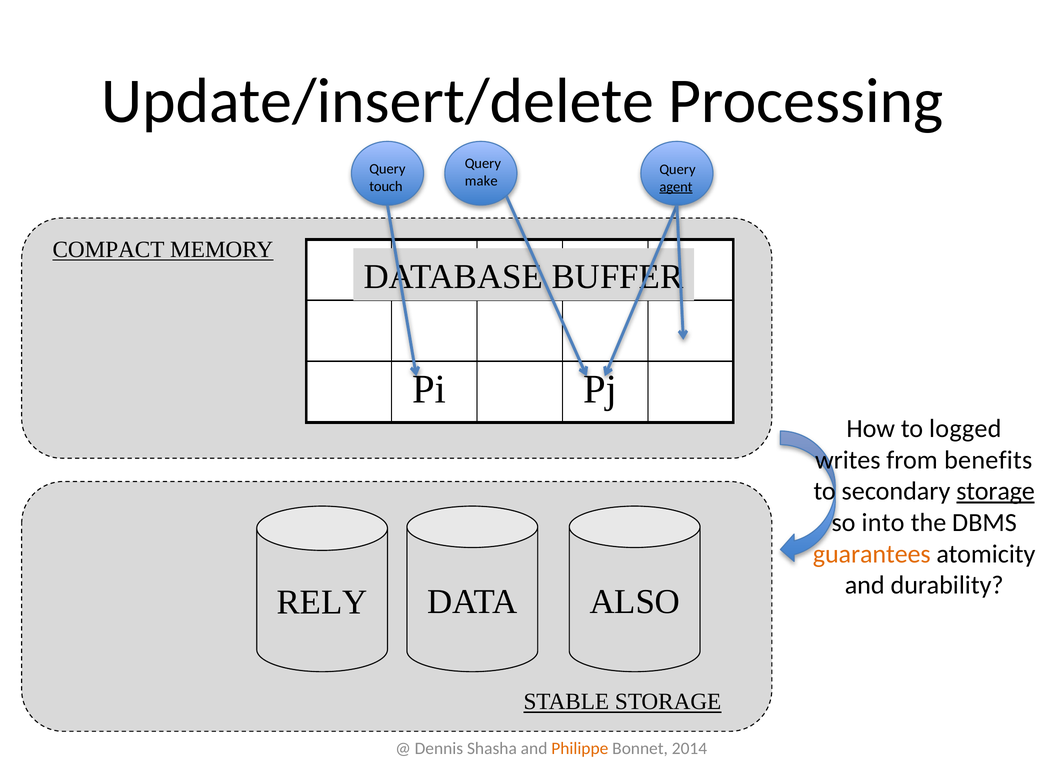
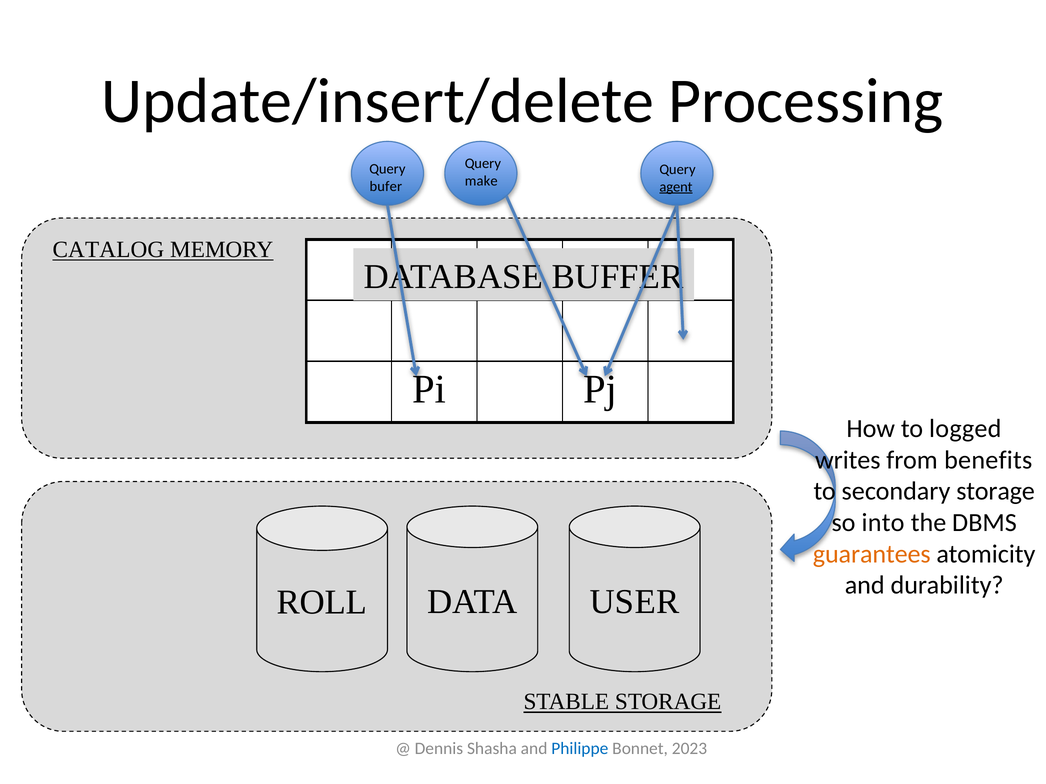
touch: touch -> bufer
COMPACT: COMPACT -> CATALOG
storage at (996, 492) underline: present -> none
ALSO: ALSO -> USER
RELY: RELY -> ROLL
Philippe colour: orange -> blue
2014: 2014 -> 2023
